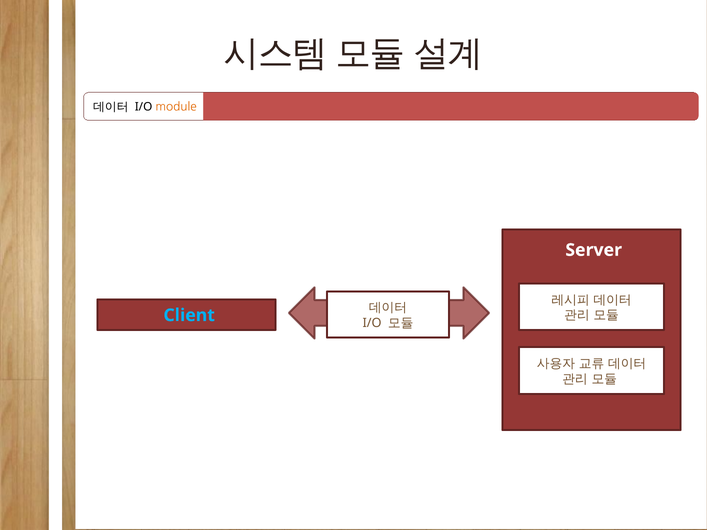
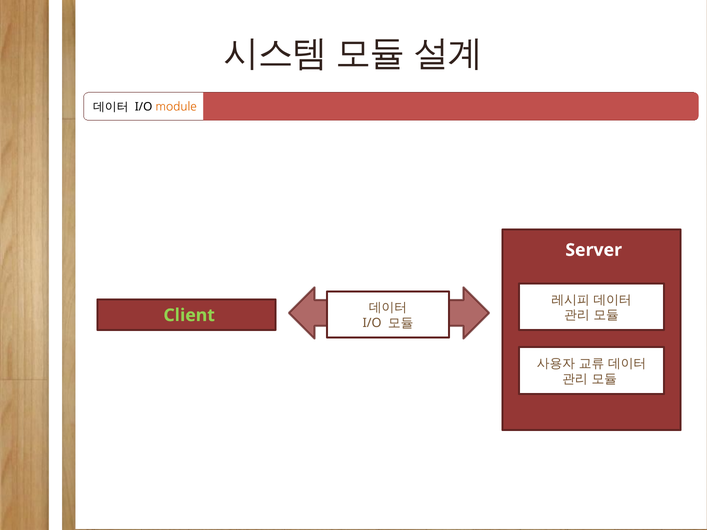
Client colour: light blue -> light green
